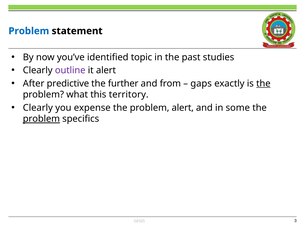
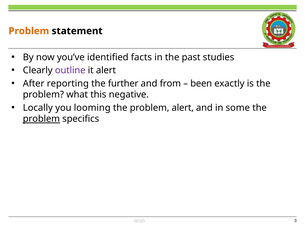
Problem at (29, 31) colour: blue -> orange
topic: topic -> facts
predictive: predictive -> reporting
gaps: gaps -> been
the at (263, 83) underline: present -> none
territory: territory -> negative
Clearly at (38, 108): Clearly -> Locally
expense: expense -> looming
